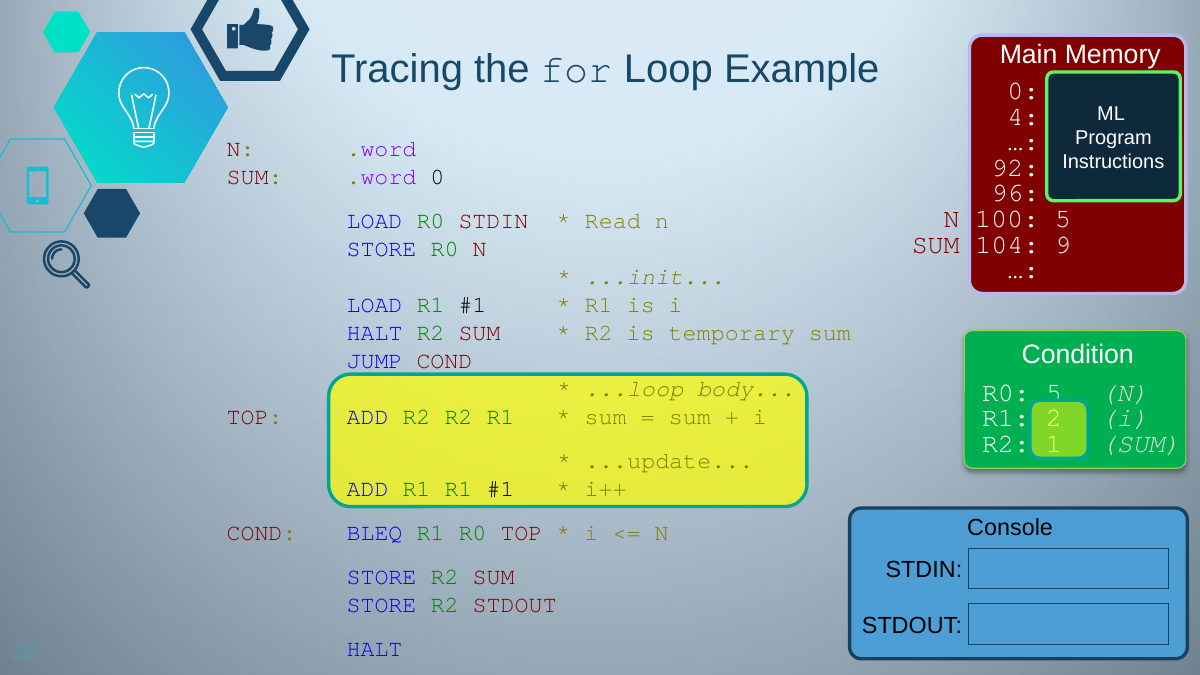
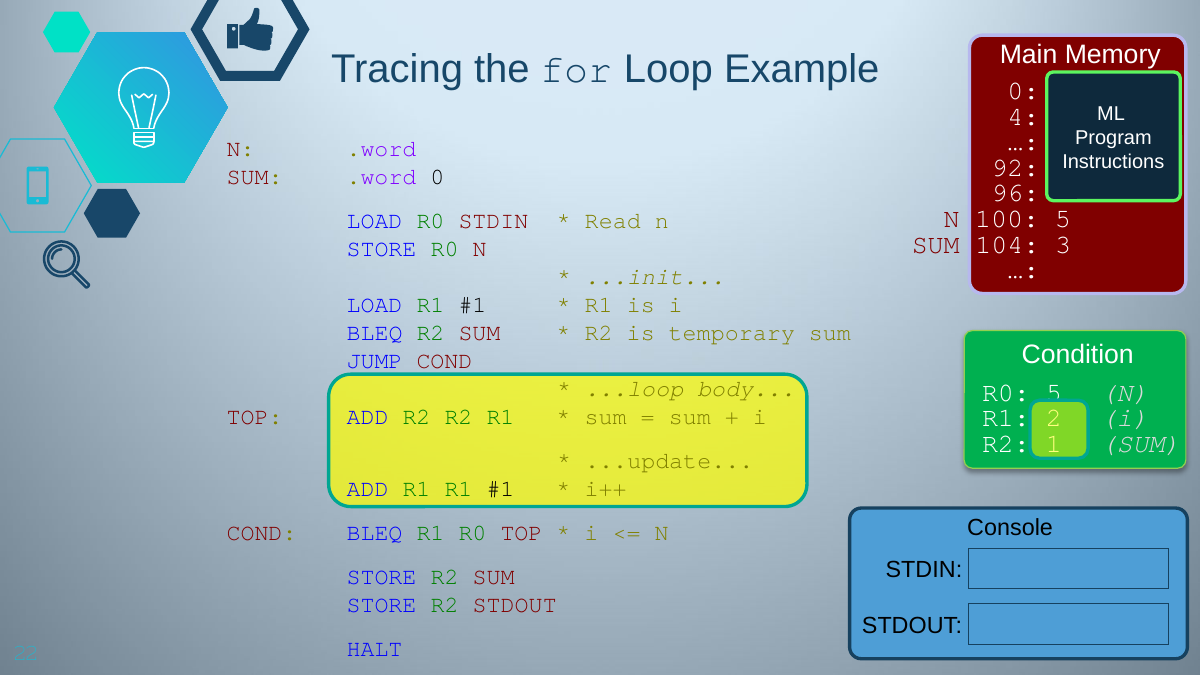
9: 9 -> 3
HALT at (375, 333): HALT -> BLEQ
